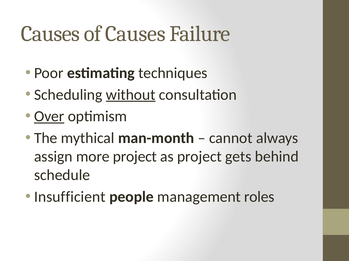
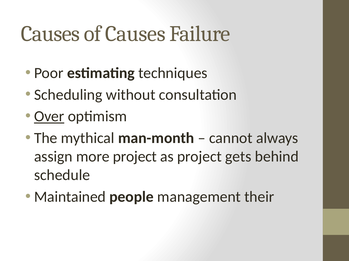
without underline: present -> none
Insufficient: Insufficient -> Maintained
roles: roles -> their
